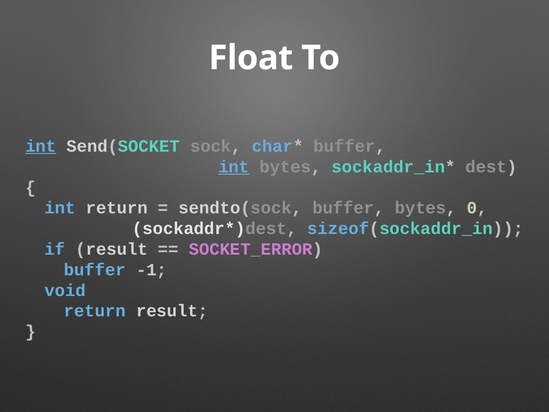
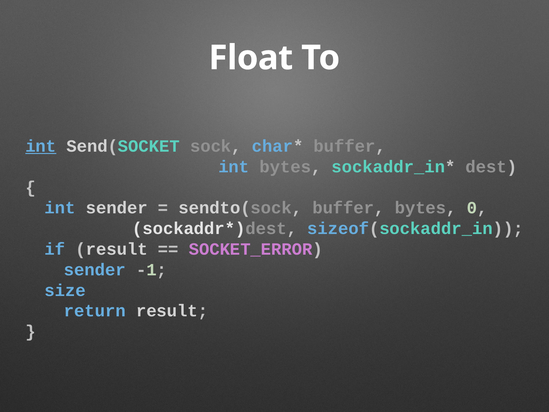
int at (234, 167) underline: present -> none
int return: return -> sender
buffer at (95, 270): buffer -> sender
void: void -> size
